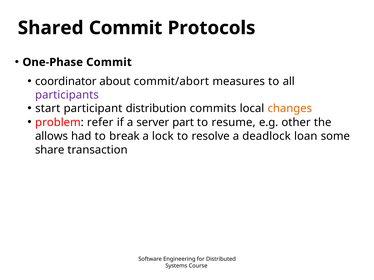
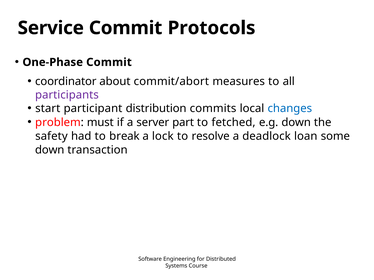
Shared: Shared -> Service
changes colour: orange -> blue
refer: refer -> must
resume: resume -> fetched
e.g other: other -> down
allows: allows -> safety
share at (50, 150): share -> down
